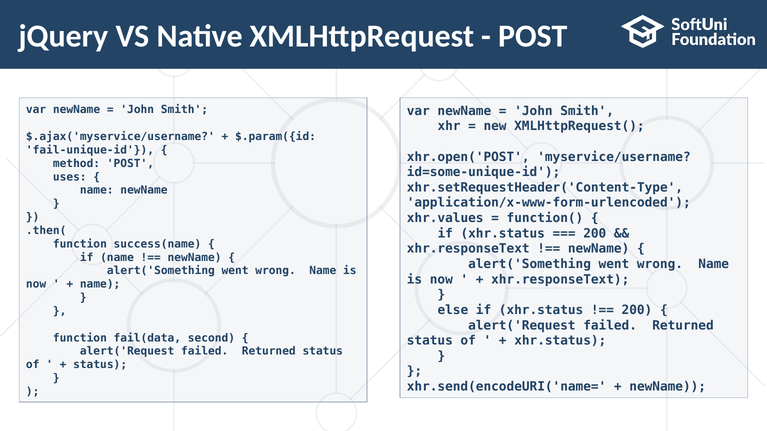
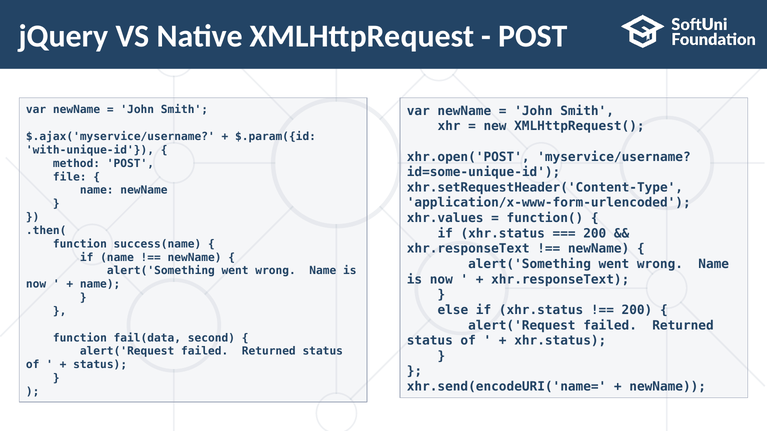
fail-unique-id: fail-unique-id -> with-unique-id
uses: uses -> file
